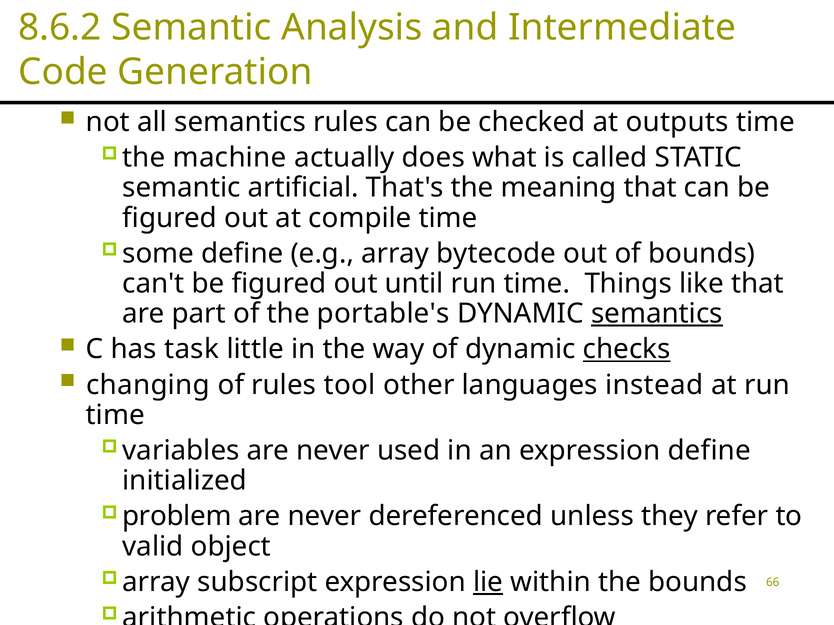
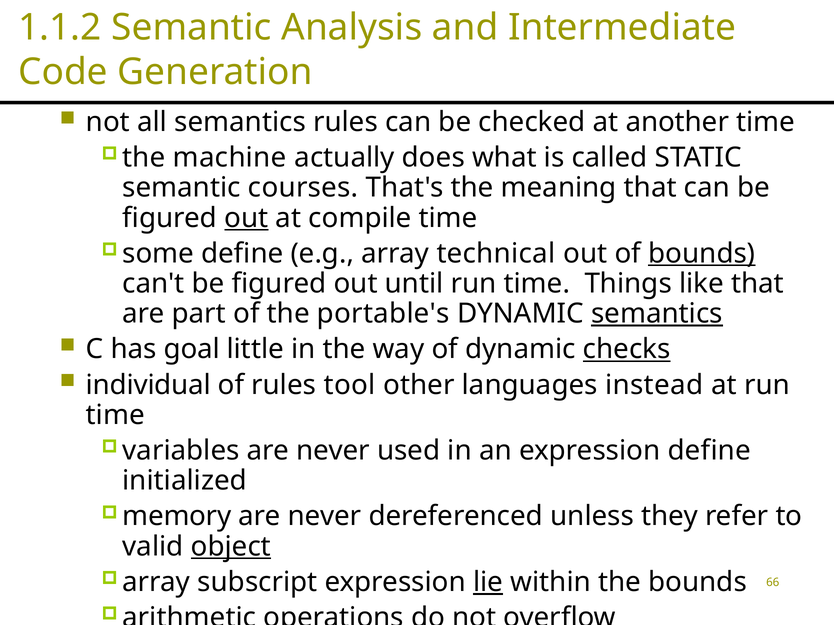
8.6.2: 8.6.2 -> 1.1.2
outputs: outputs -> another
artificial: artificial -> courses
out at (246, 218) underline: none -> present
bytecode: bytecode -> technical
bounds at (702, 254) underline: none -> present
task: task -> goal
changing: changing -> individual
problem: problem -> memory
object underline: none -> present
